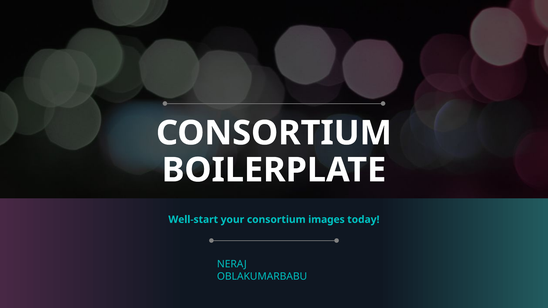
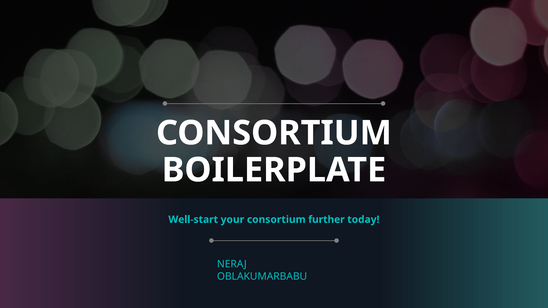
images: images -> further
